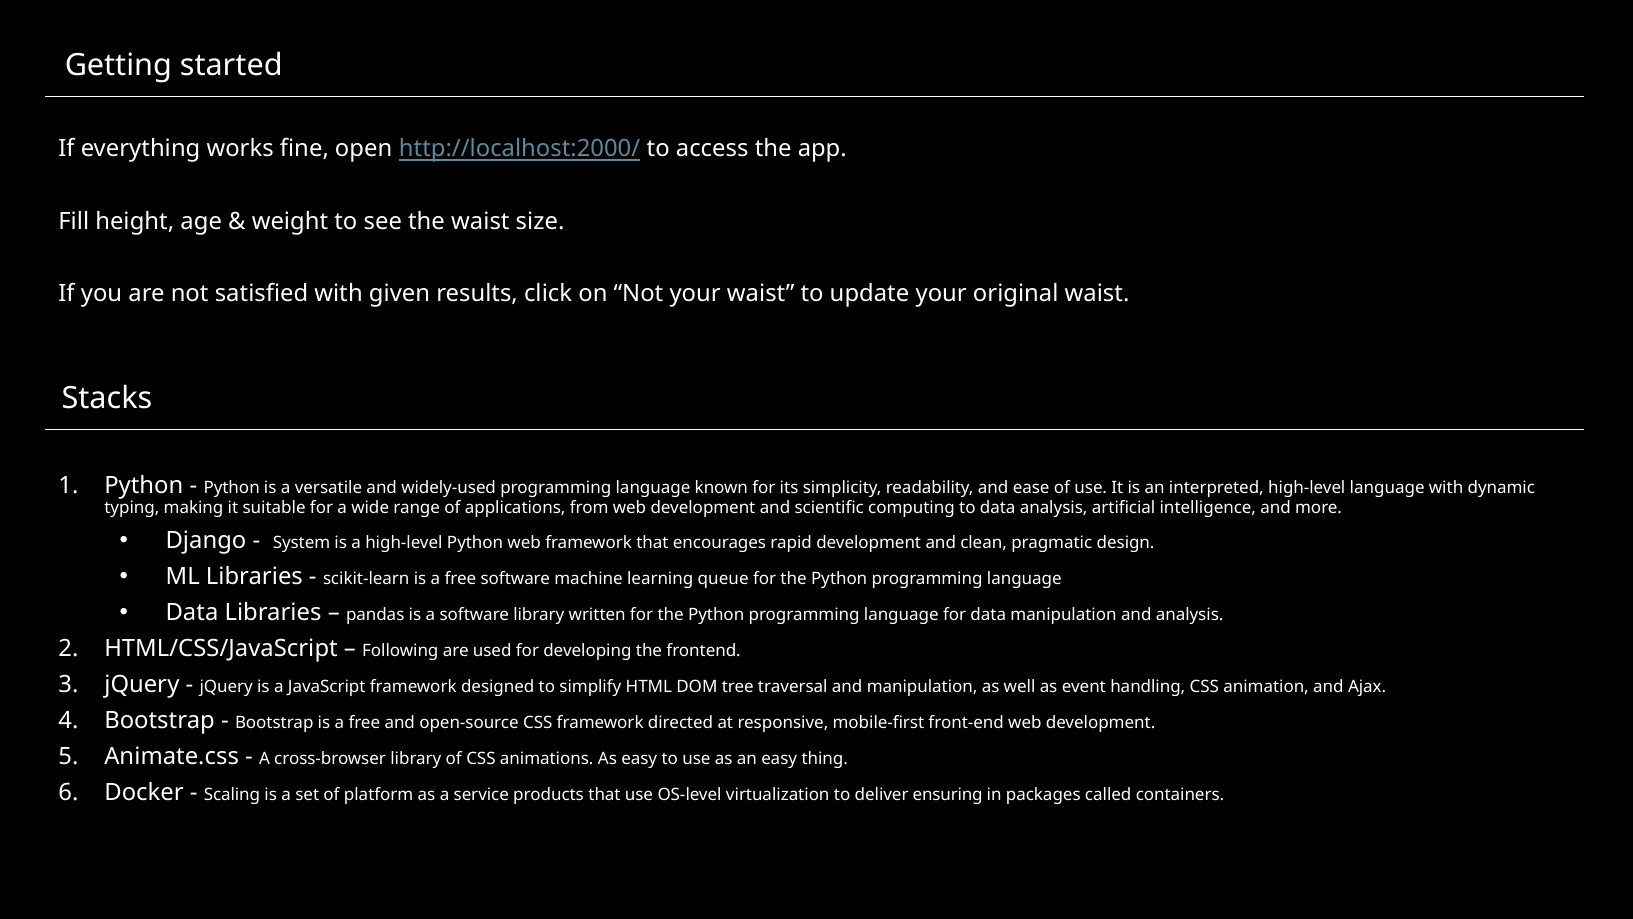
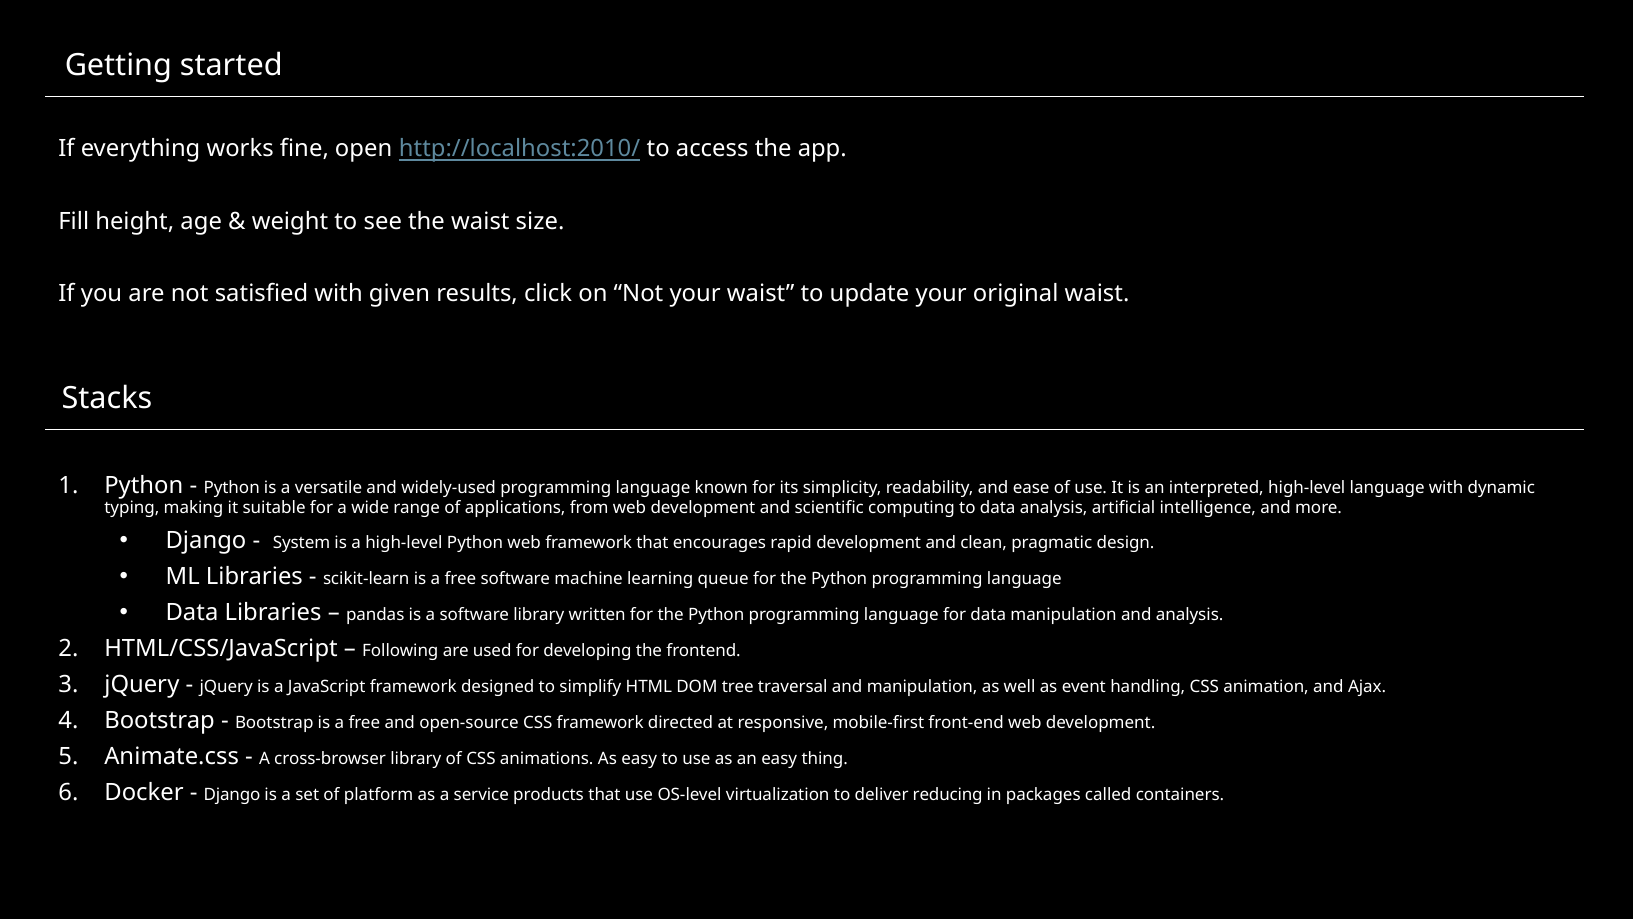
http://localhost:2000/: http://localhost:2000/ -> http://localhost:2010/
Scaling at (232, 795): Scaling -> Django
ensuring: ensuring -> reducing
